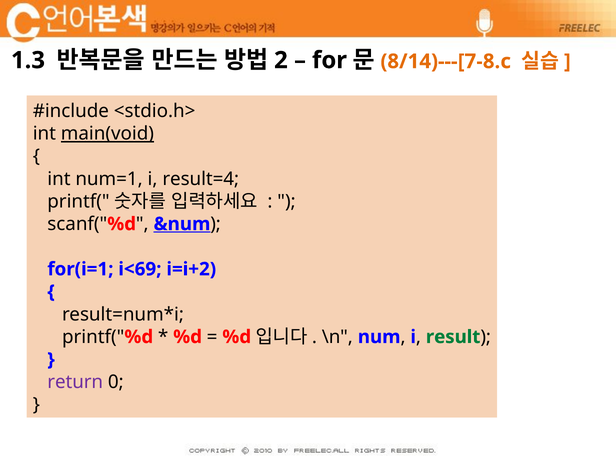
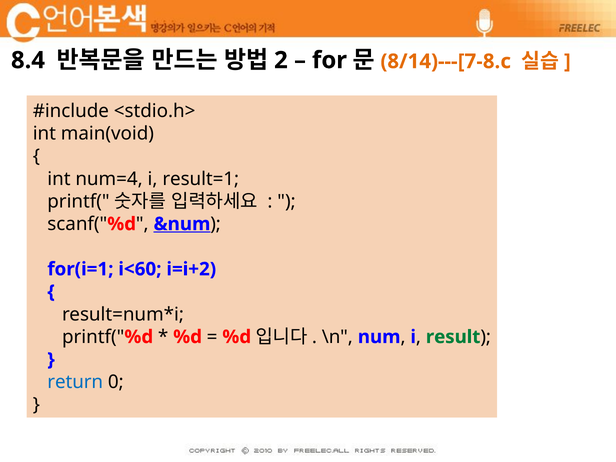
1.3: 1.3 -> 8.4
main(void underline: present -> none
num=1: num=1 -> num=4
result=4: result=4 -> result=1
i<69: i<69 -> i<60
return colour: purple -> blue
